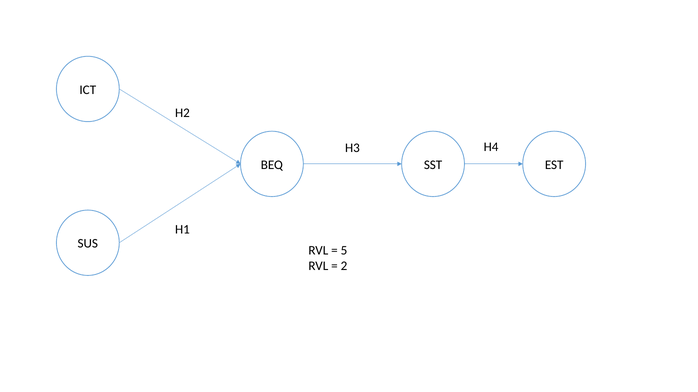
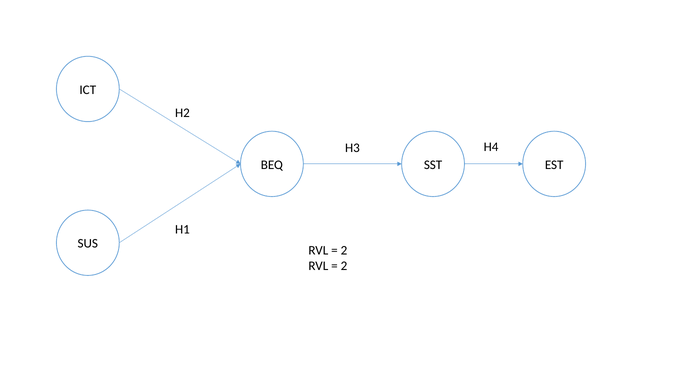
5 at (344, 251): 5 -> 2
